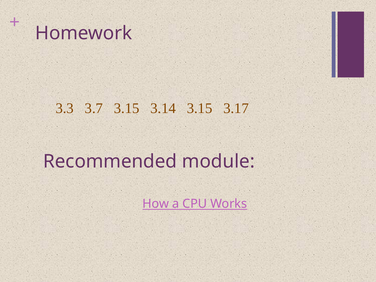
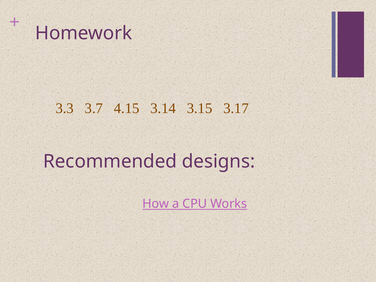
3.7 3.15: 3.15 -> 4.15
module: module -> designs
